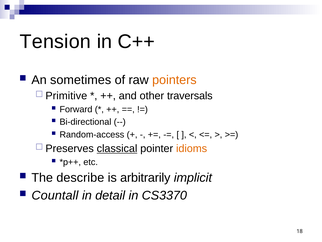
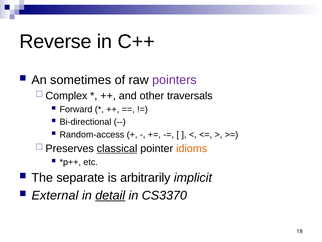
Tension: Tension -> Reverse
pointers colour: orange -> purple
Primitive: Primitive -> Complex
describe: describe -> separate
Countall: Countall -> External
detail underline: none -> present
